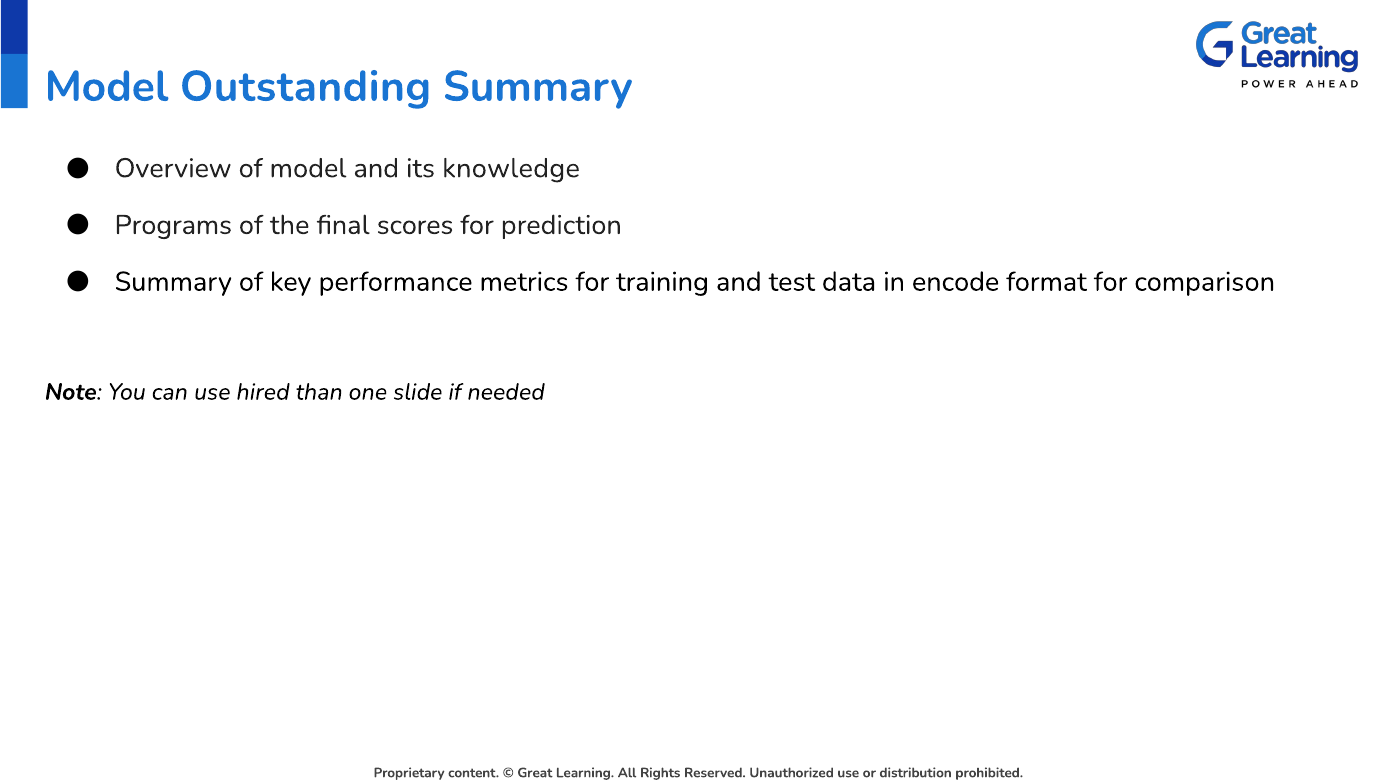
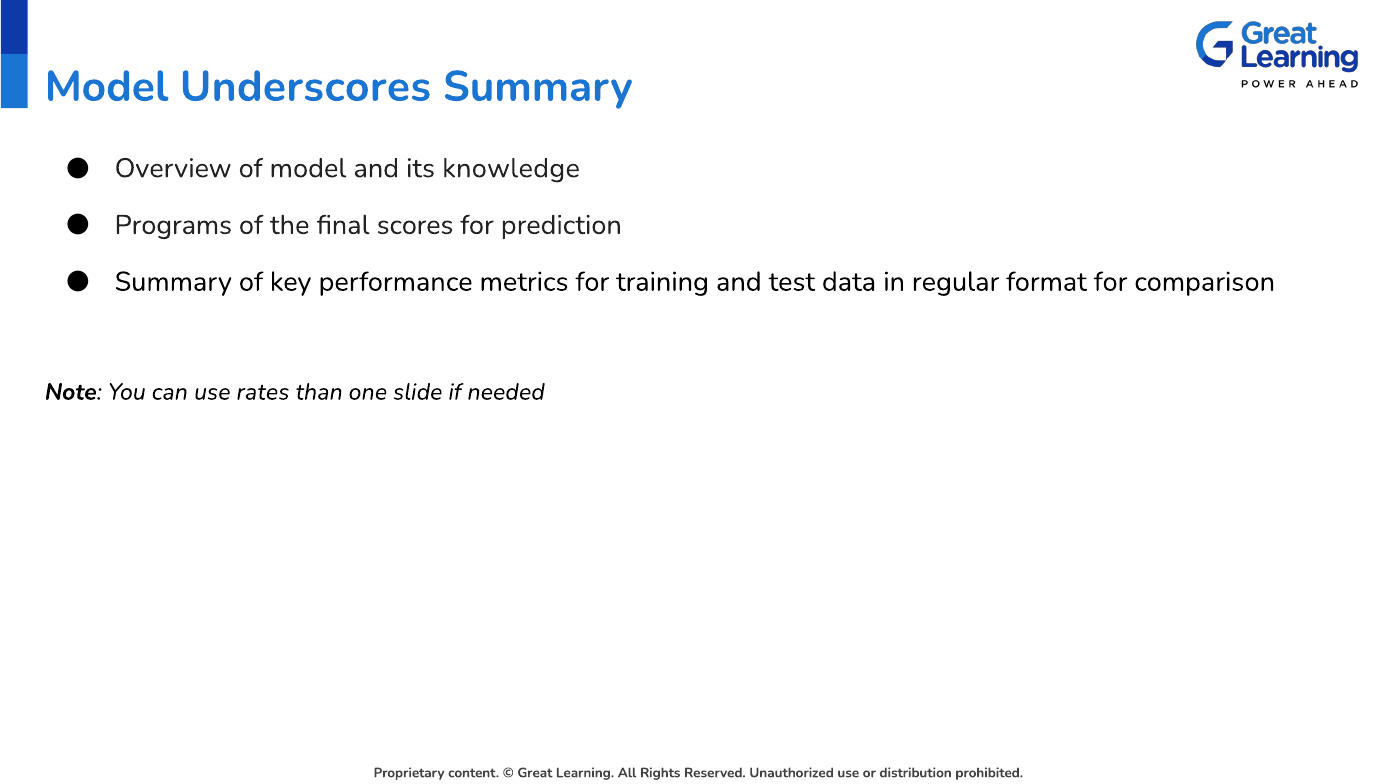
Outstanding: Outstanding -> Underscores
encode: encode -> regular
hired: hired -> rates
